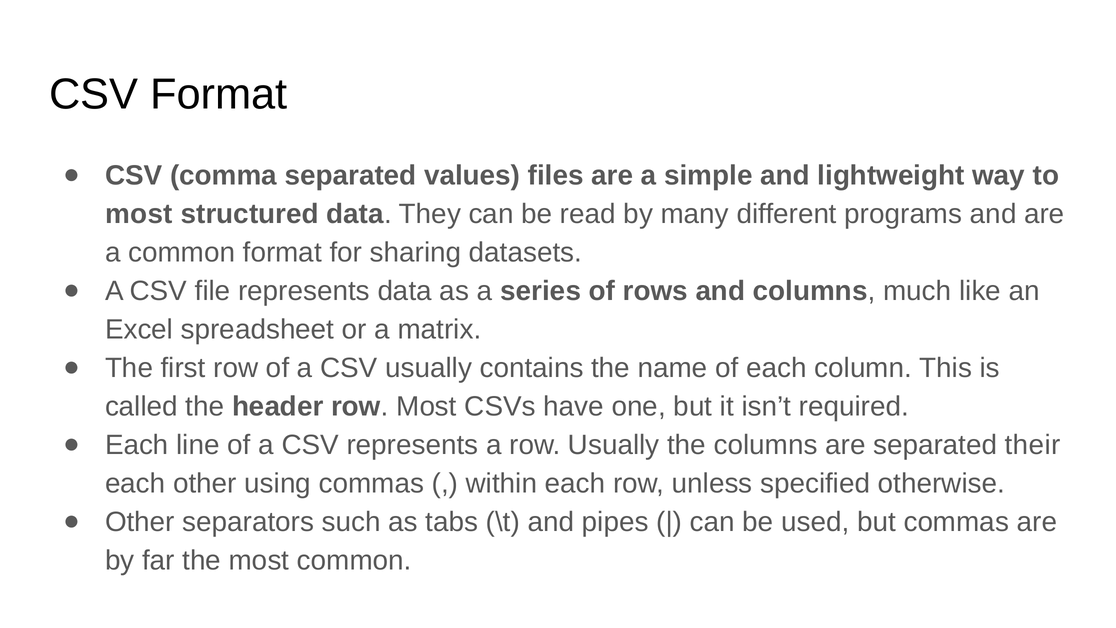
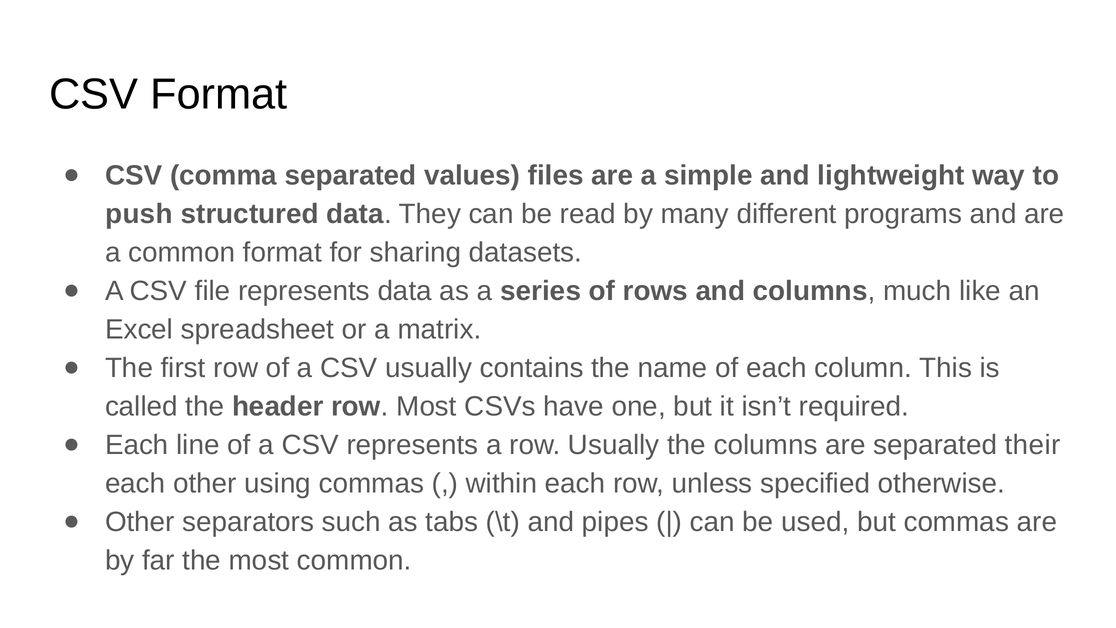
most at (139, 214): most -> push
